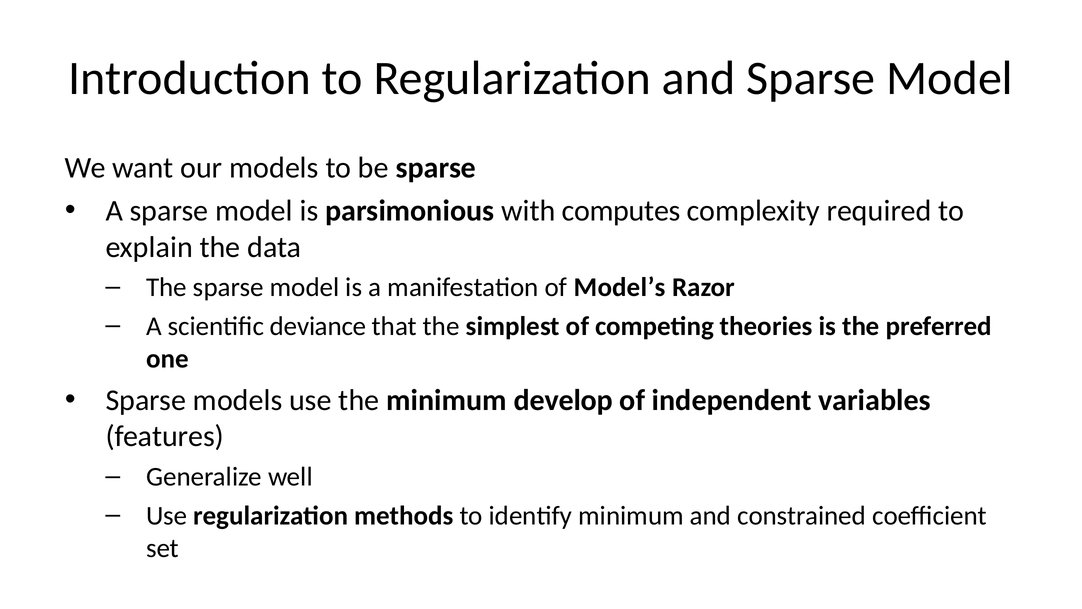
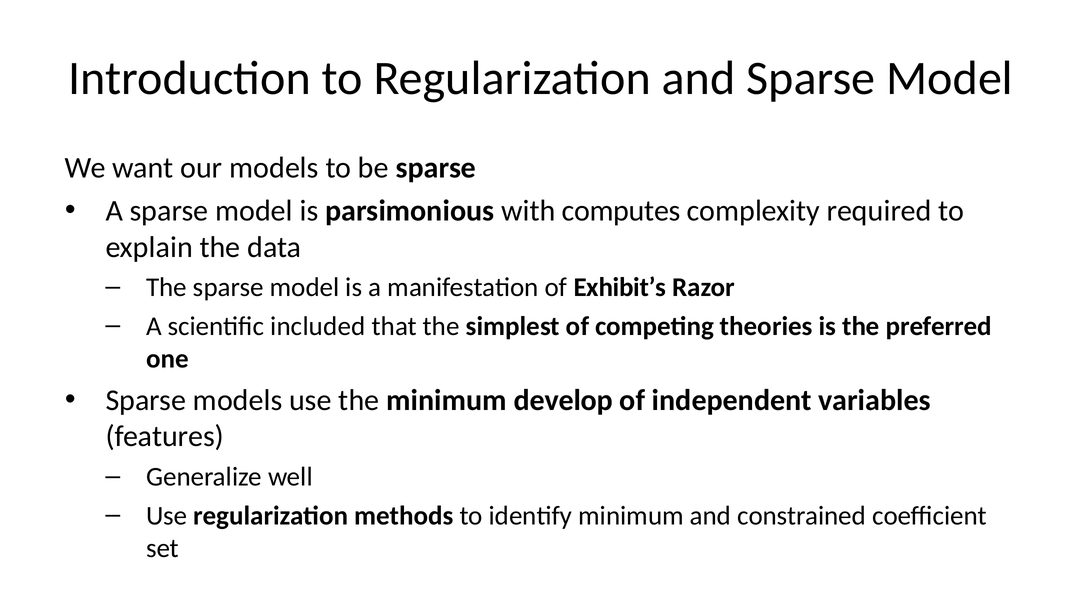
Model’s: Model’s -> Exhibit’s
deviance: deviance -> included
